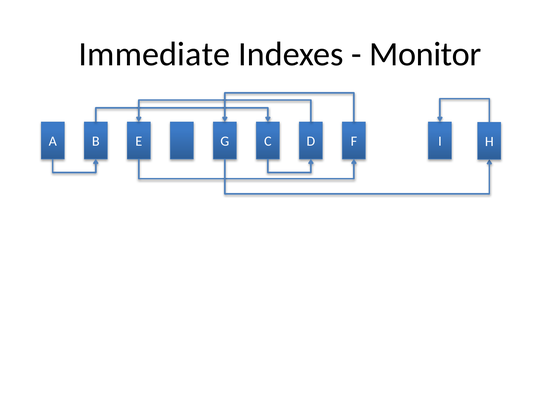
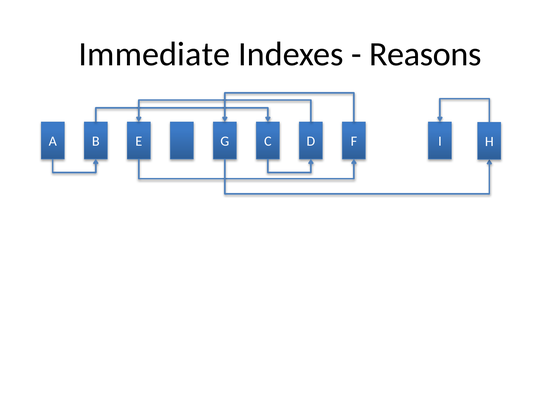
Monitor: Monitor -> Reasons
